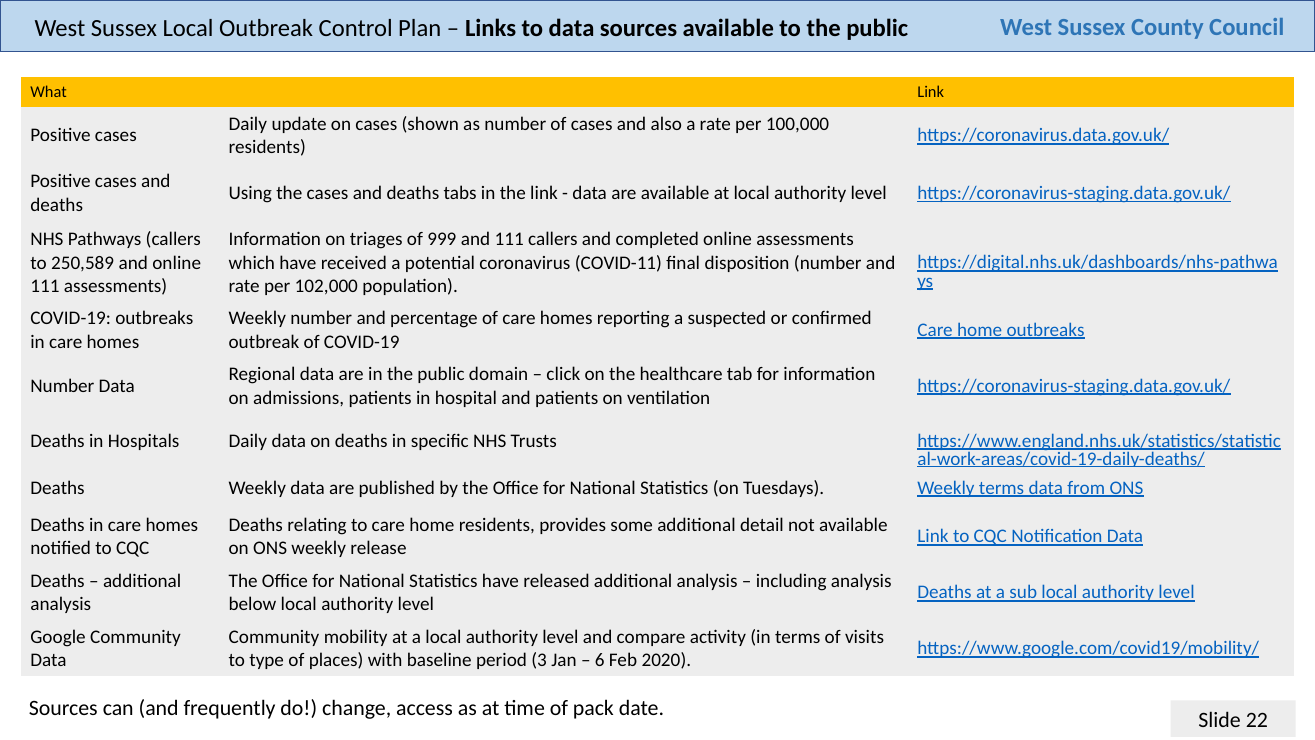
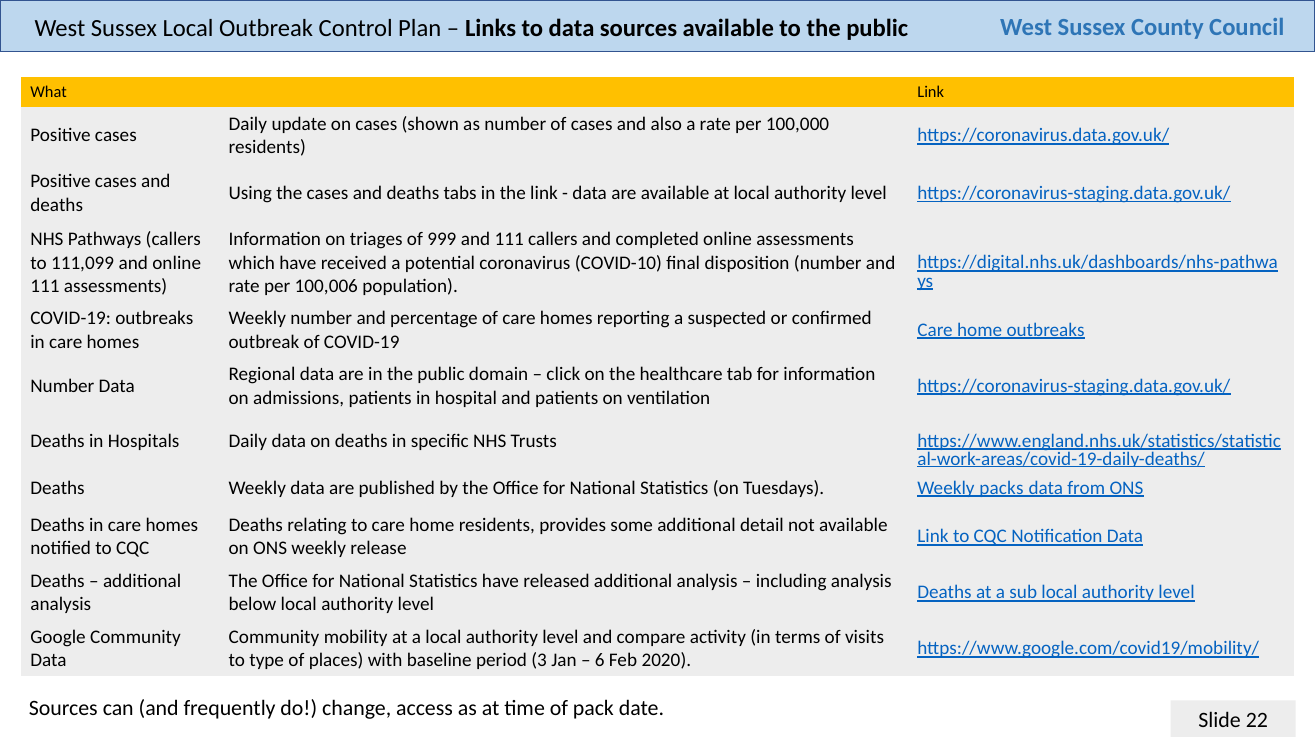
250,589: 250,589 -> 111,099
COVID-11: COVID-11 -> COVID-10
102,000: 102,000 -> 100,006
Weekly terms: terms -> packs
